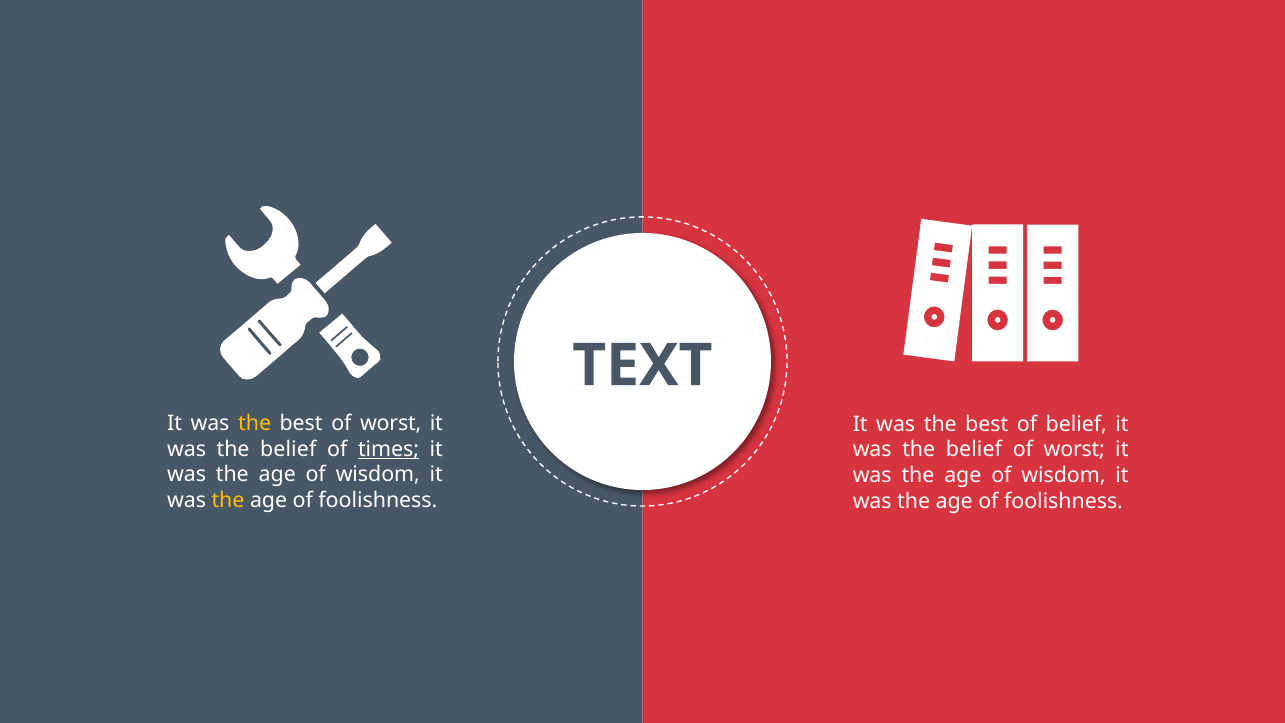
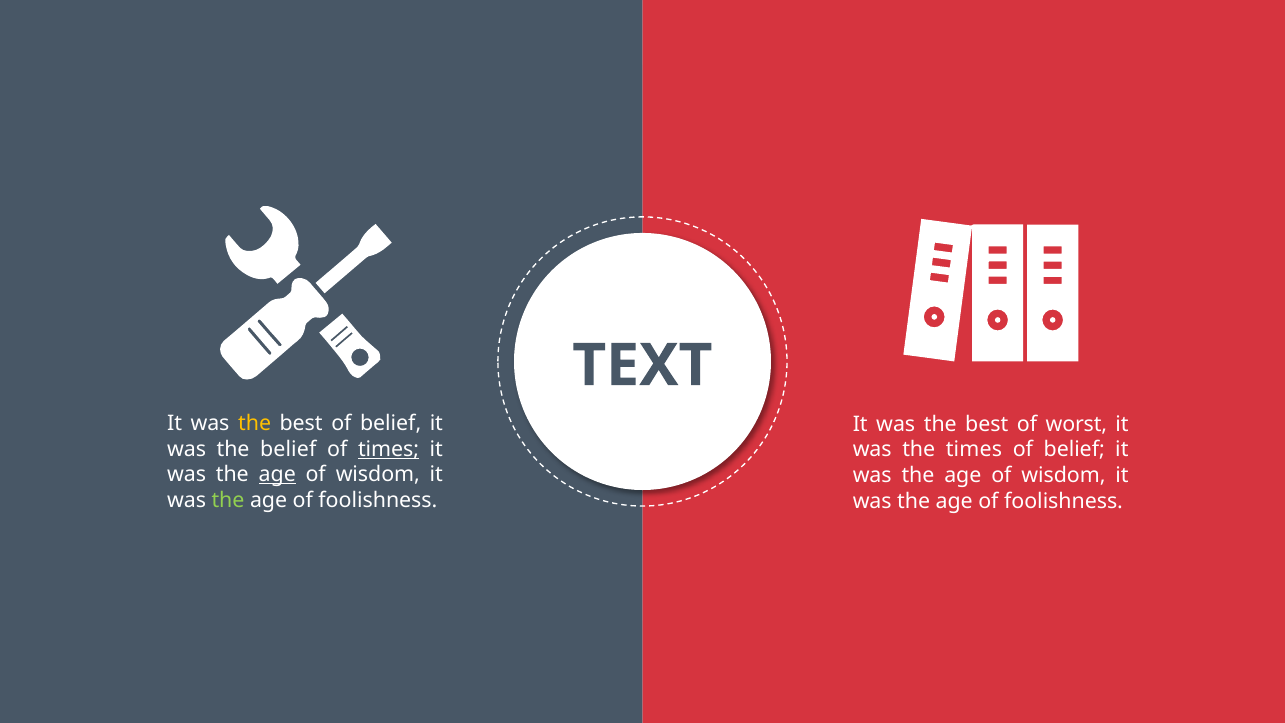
best of worst: worst -> belief
of belief: belief -> worst
belief at (974, 450): belief -> times
worst at (1074, 450): worst -> belief
age at (277, 475) underline: none -> present
the at (228, 500) colour: yellow -> light green
